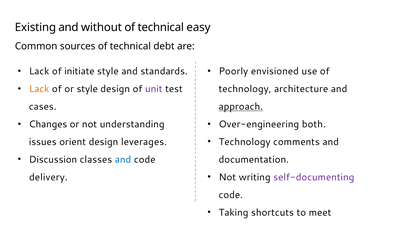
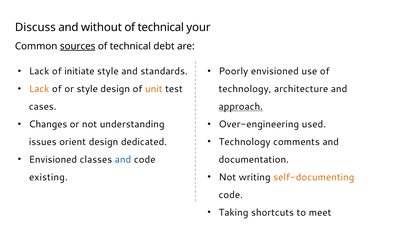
Existing: Existing -> Discuss
easy: easy -> your
sources underline: none -> present
unit colour: purple -> orange
both: both -> used
leverages: leverages -> dedicated
Discussion at (53, 160): Discussion -> Envisioned
self-documenting colour: purple -> orange
delivery: delivery -> existing
